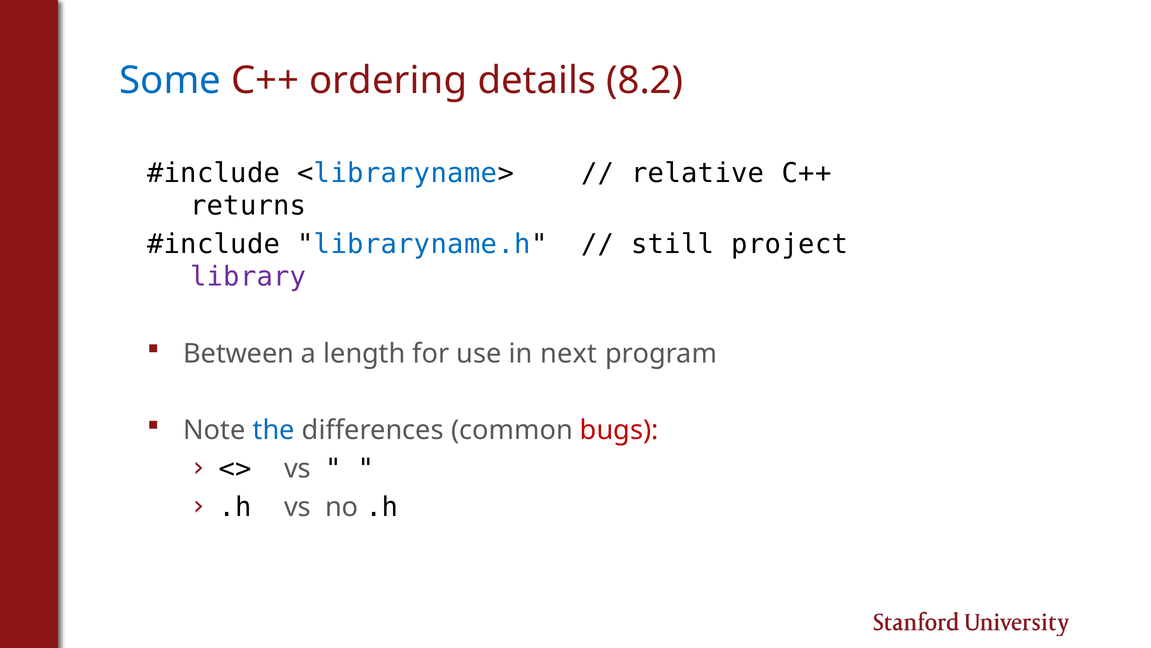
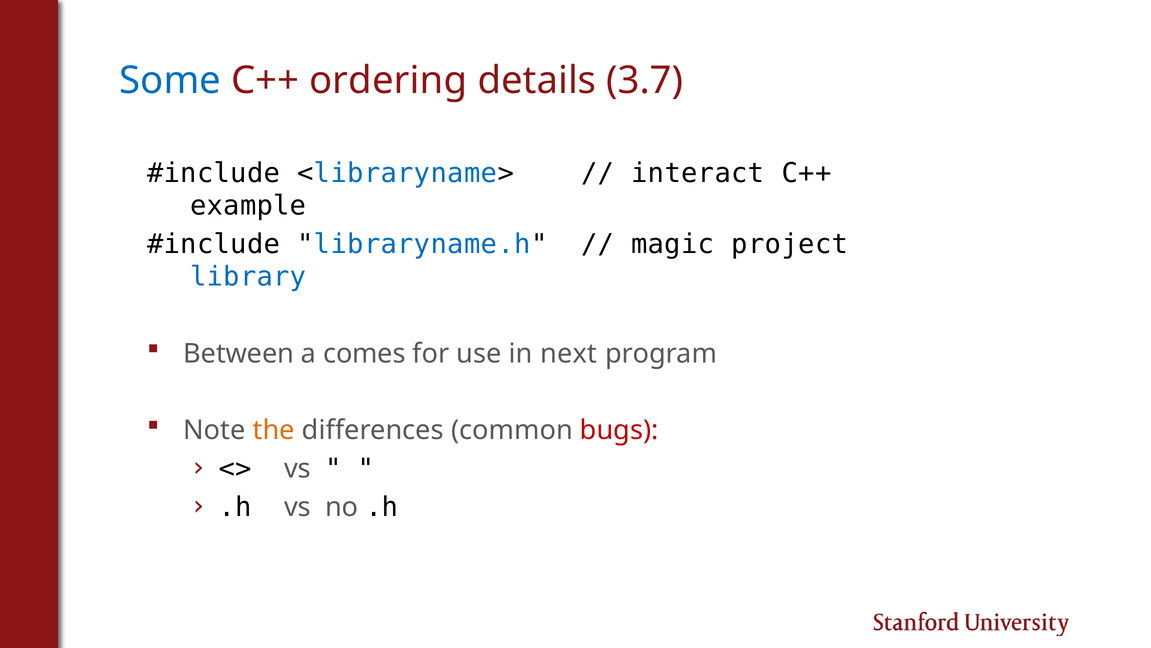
8.2: 8.2 -> 3.7
relative: relative -> interact
returns: returns -> example
still: still -> magic
library colour: purple -> blue
length: length -> comes
the colour: blue -> orange
